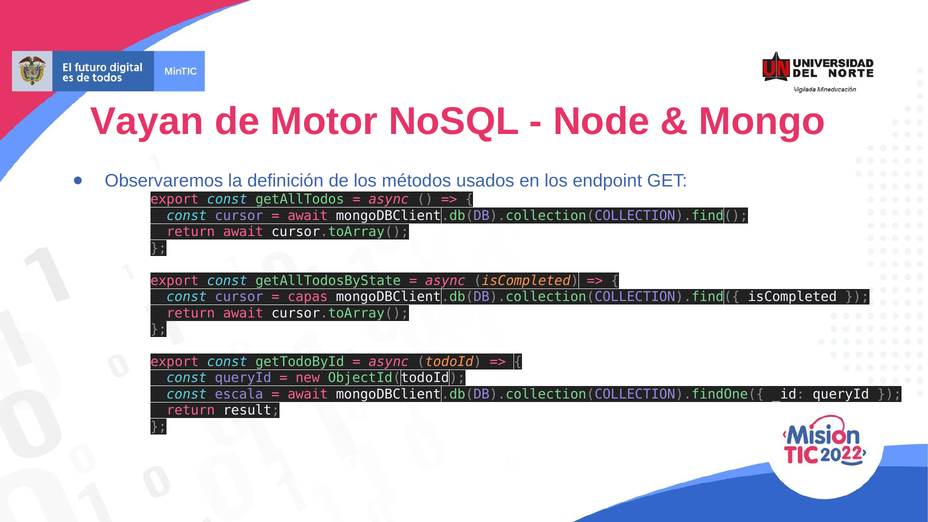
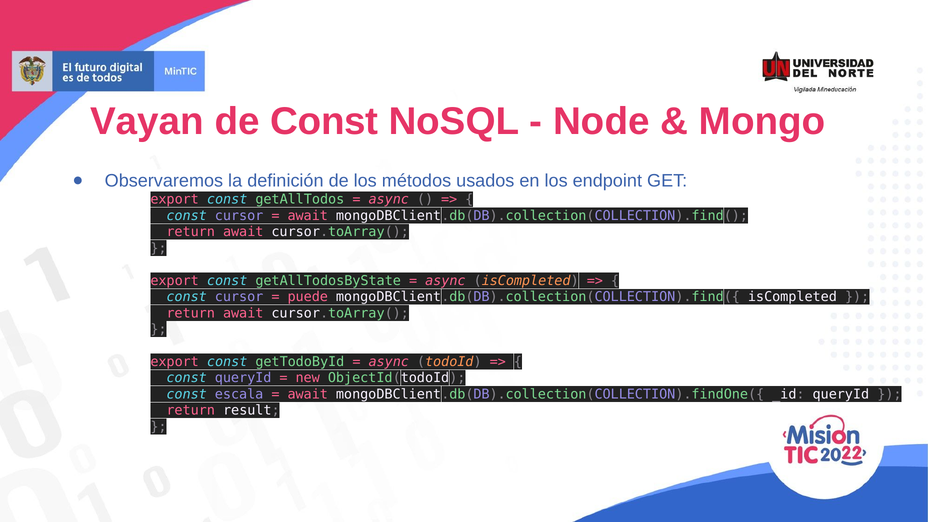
de Motor: Motor -> Const
capas: capas -> puede
